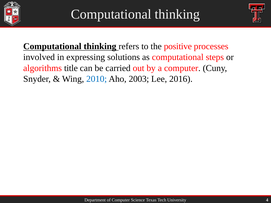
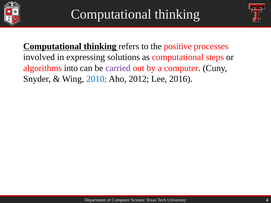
title: title -> into
carried colour: black -> purple
2003: 2003 -> 2012
